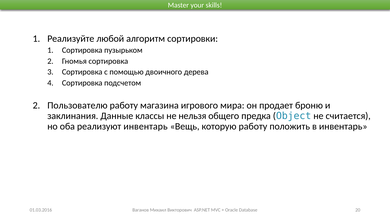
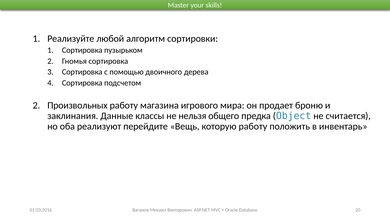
Пользователю: Пользователю -> Произвольных
реализуют инвентарь: инвентарь -> перейдите
